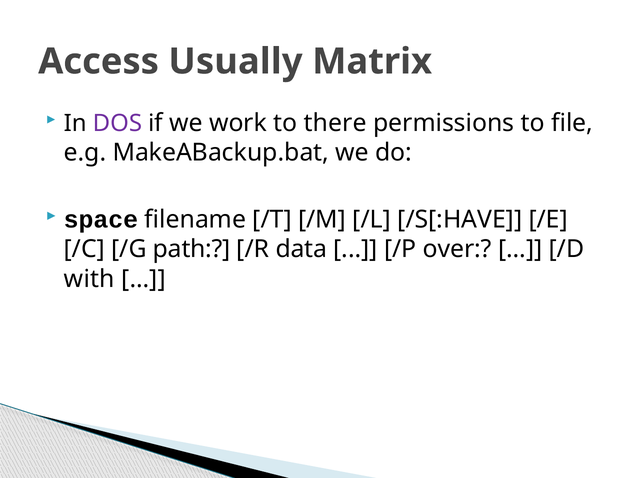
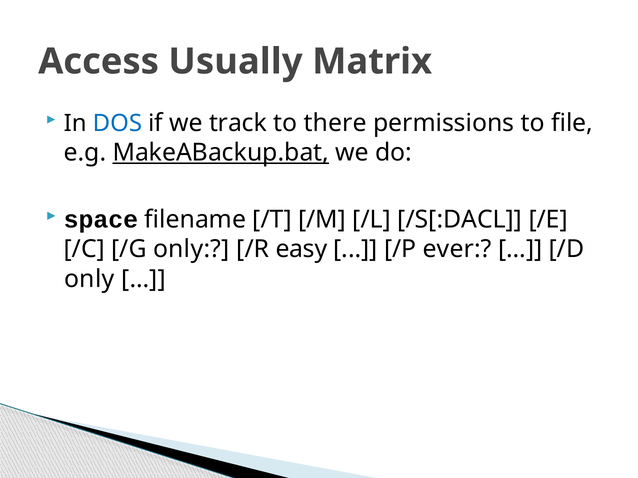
DOS colour: purple -> blue
work: work -> track
MakeABackup.bat underline: none -> present
/S[:HAVE: /S[:HAVE -> /S[:DACL
/G path: path -> only
data: data -> easy
over: over -> ever
with at (89, 279): with -> only
